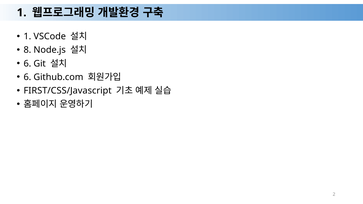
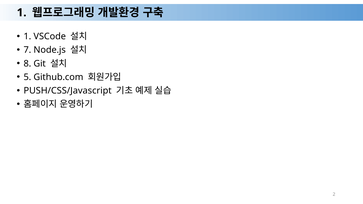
8: 8 -> 7
6 at (27, 64): 6 -> 8
6 at (27, 77): 6 -> 5
FIRST/CSS/Javascript: FIRST/CSS/Javascript -> PUSH/CSS/Javascript
